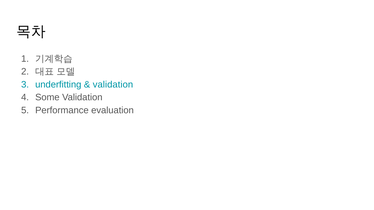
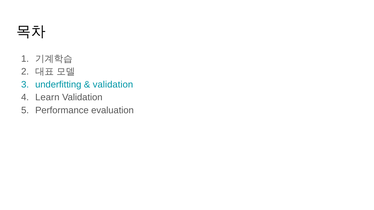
Some: Some -> Learn
